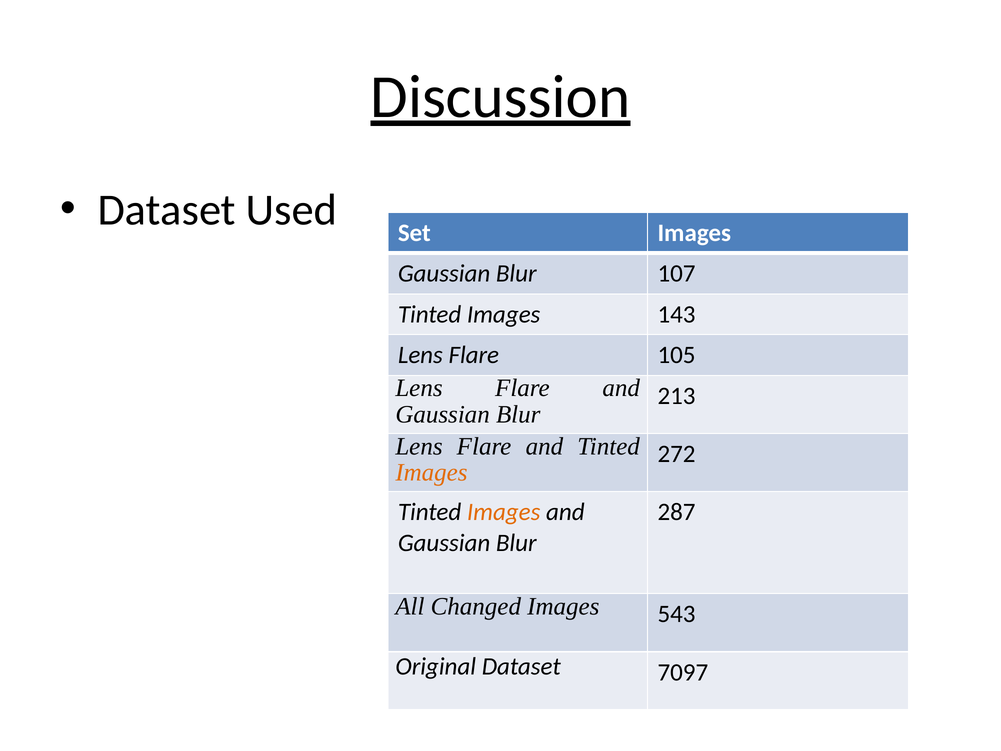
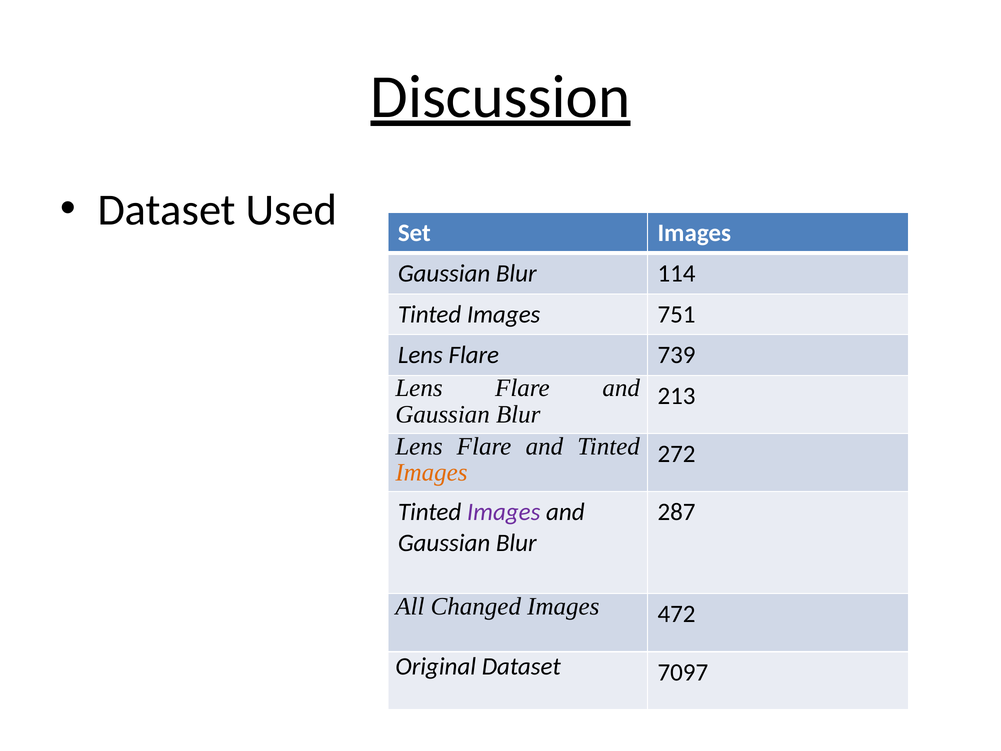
107: 107 -> 114
143: 143 -> 751
105: 105 -> 739
Images at (504, 512) colour: orange -> purple
543: 543 -> 472
